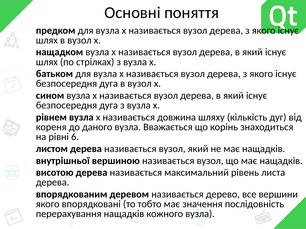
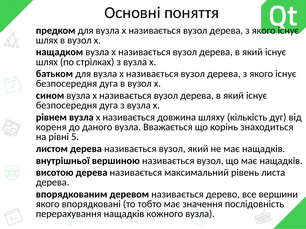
6: 6 -> 5
